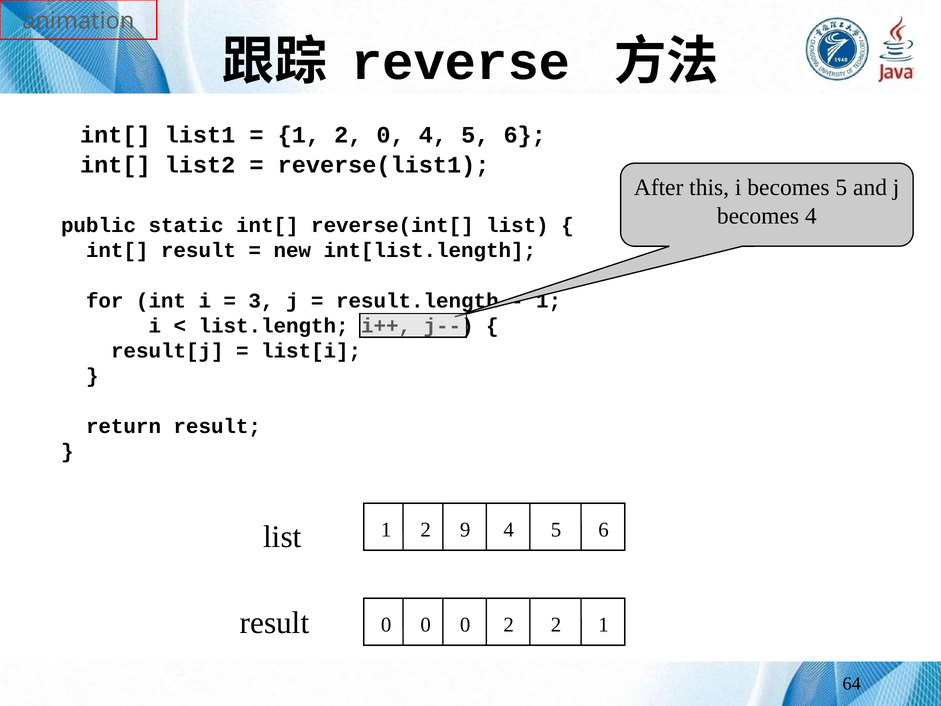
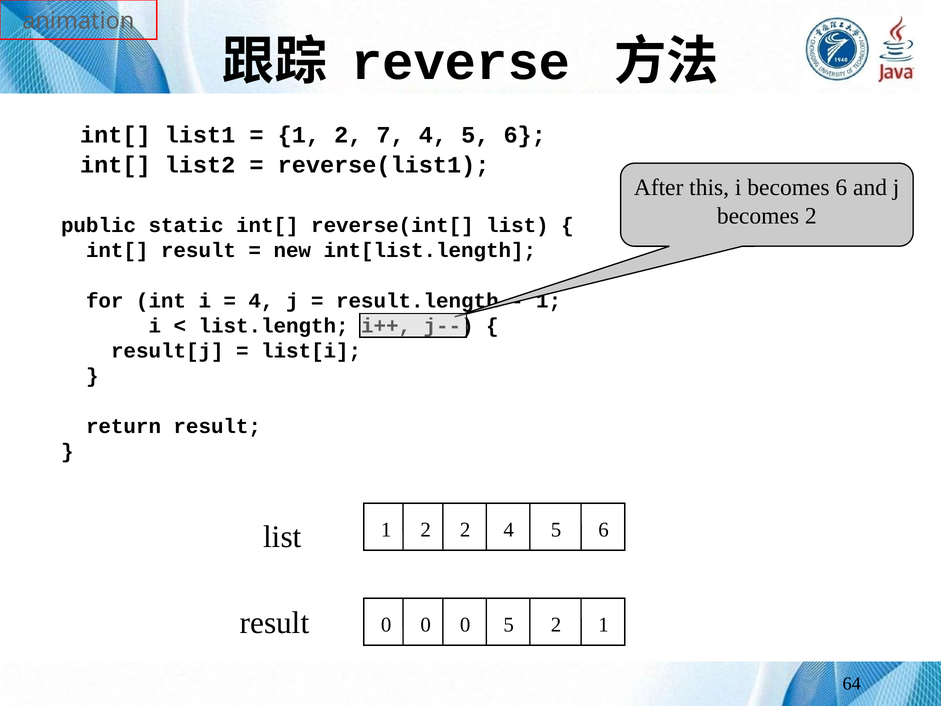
2 0: 0 -> 7
becomes 5: 5 -> 6
becomes 4: 4 -> 2
3 at (261, 301): 3 -> 4
2 9: 9 -> 2
0 2: 2 -> 5
